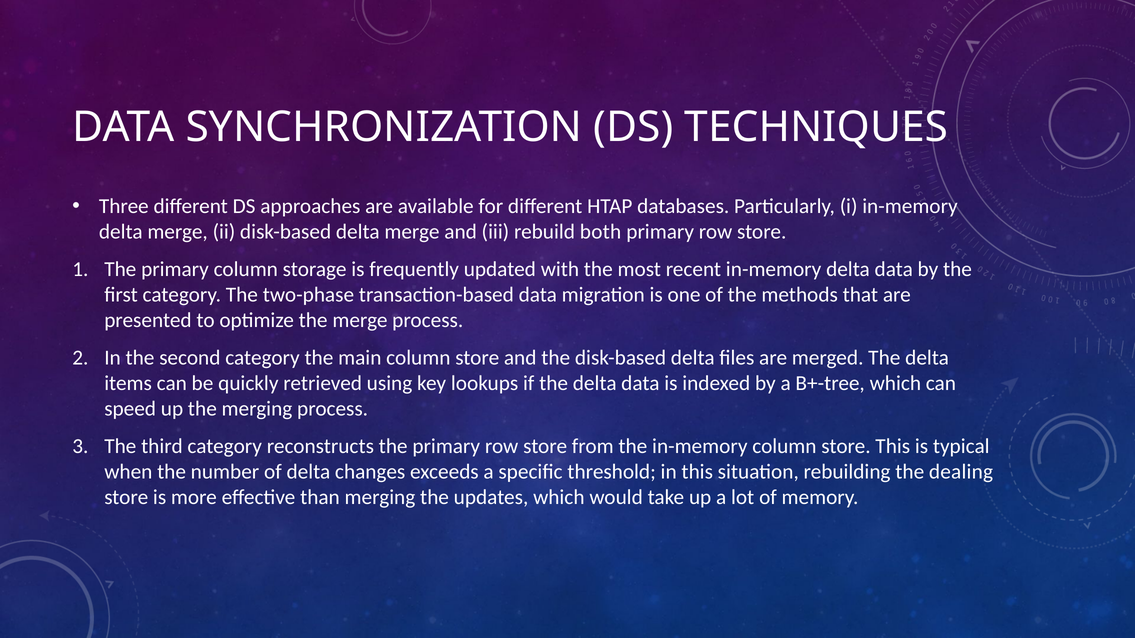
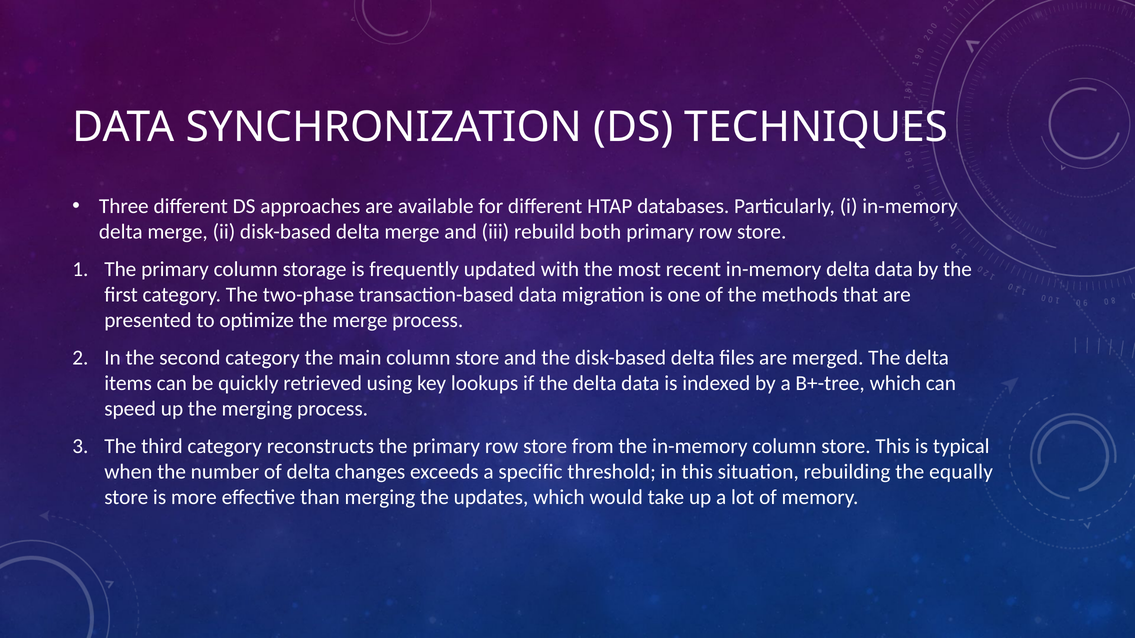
dealing: dealing -> equally
